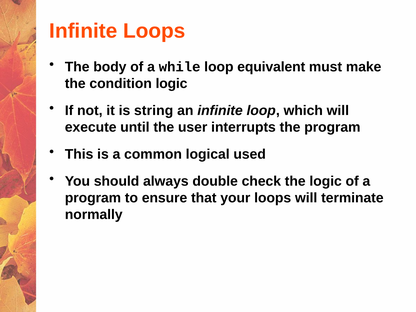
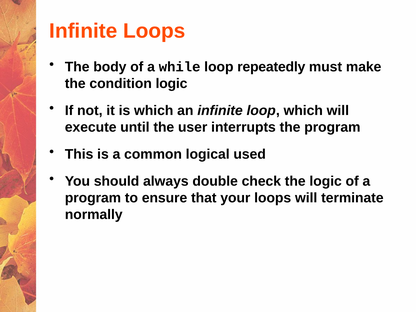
equivalent: equivalent -> repeatedly
is string: string -> which
